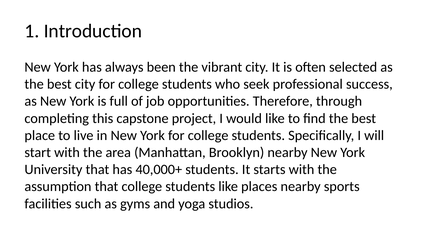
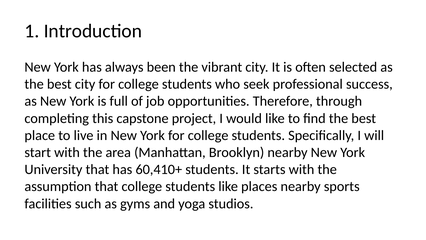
40,000+: 40,000+ -> 60,410+
